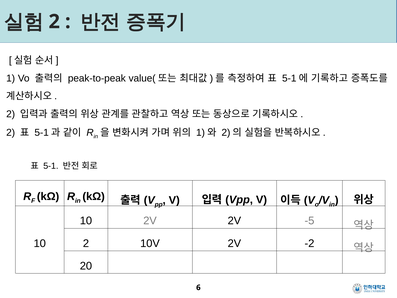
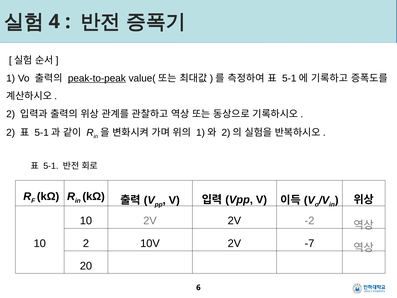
2 at (54, 22): 2 -> 4
peak-to-peak underline: none -> present
-5: -5 -> -2
-2: -2 -> -7
